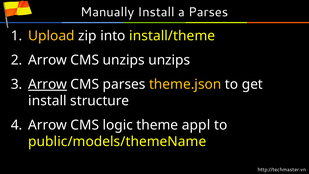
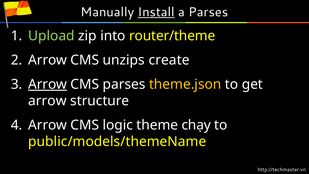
Install at (156, 12) underline: none -> present
Upload colour: yellow -> light green
install/theme: install/theme -> router/theme
unzips unzips: unzips -> create
install at (47, 101): install -> arrow
appl: appl -> chạy
